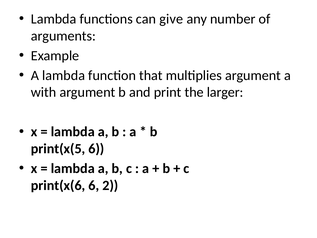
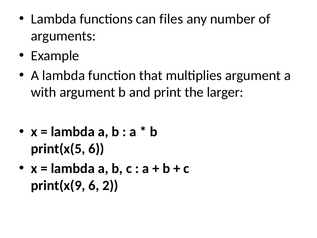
give: give -> files
print(x(6: print(x(6 -> print(x(9
